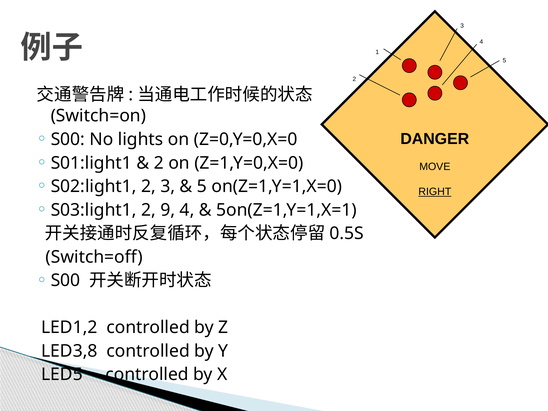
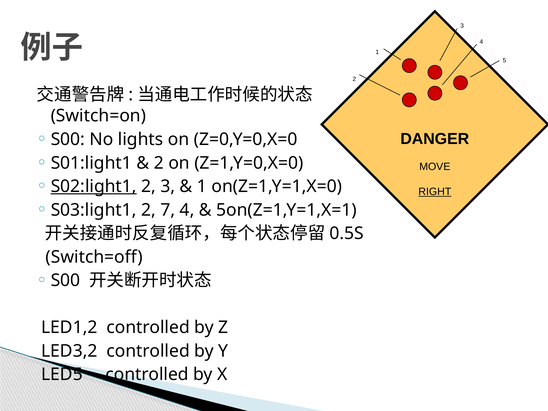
S02:light1 underline: none -> present
5 at (202, 186): 5 -> 1
9: 9 -> 7
LED3,8: LED3,8 -> LED3,2
